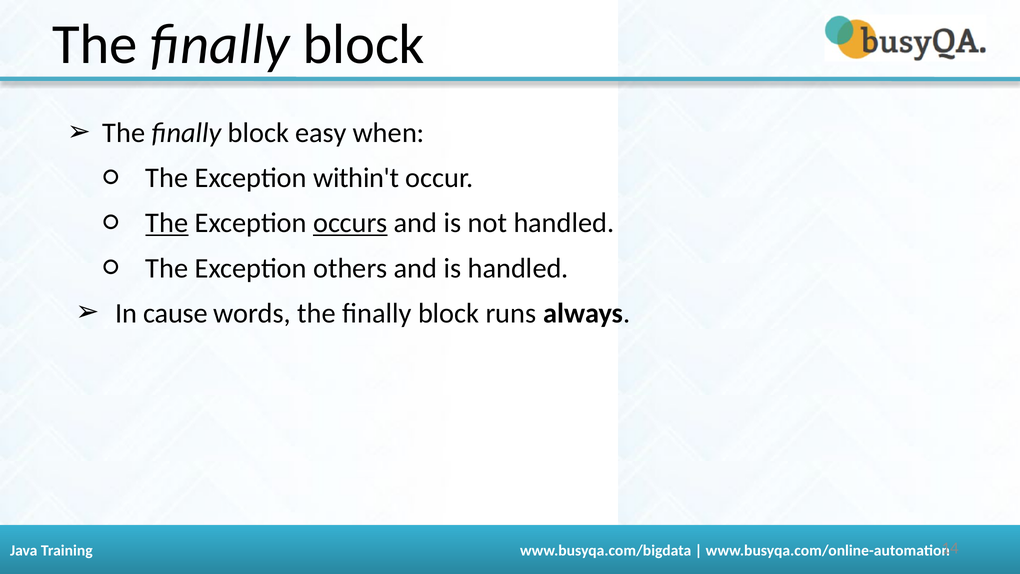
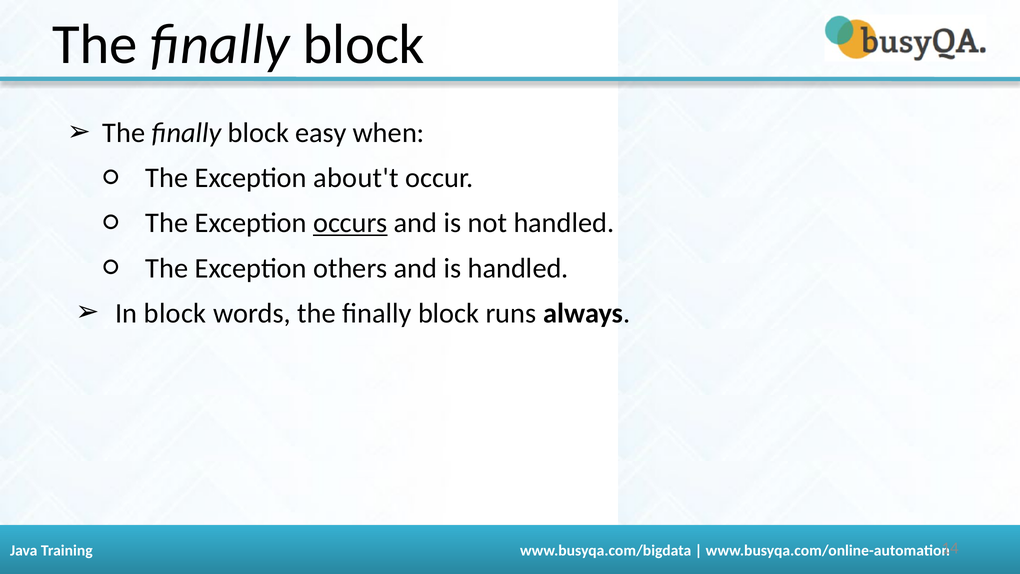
within't: within't -> about't
The at (167, 223) underline: present -> none
In cause: cause -> block
